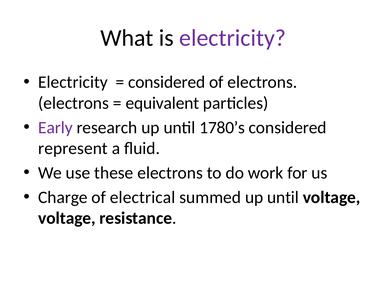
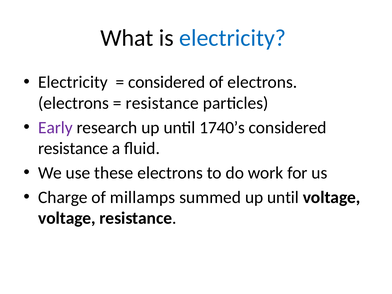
electricity at (233, 38) colour: purple -> blue
equivalent at (162, 103): equivalent -> resistance
1780’s: 1780’s -> 1740’s
represent at (73, 148): represent -> resistance
electrical: electrical -> millamps
